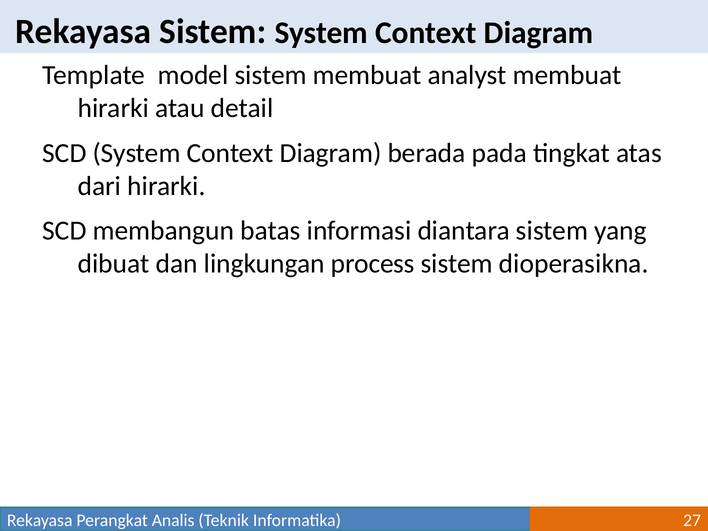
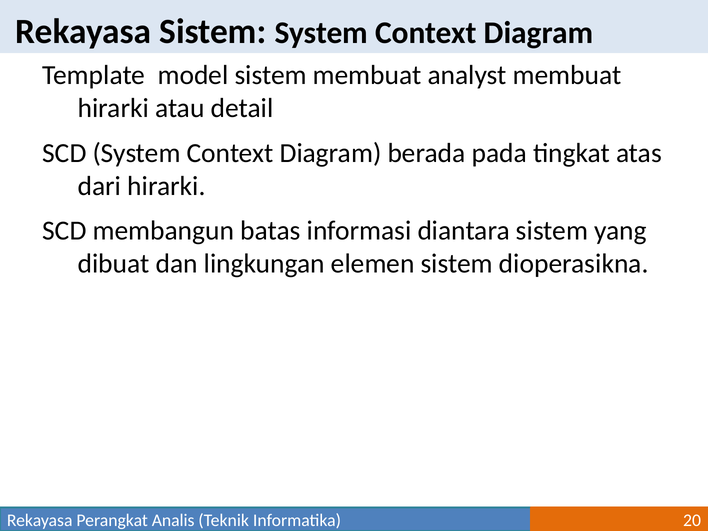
process: process -> elemen
27: 27 -> 20
